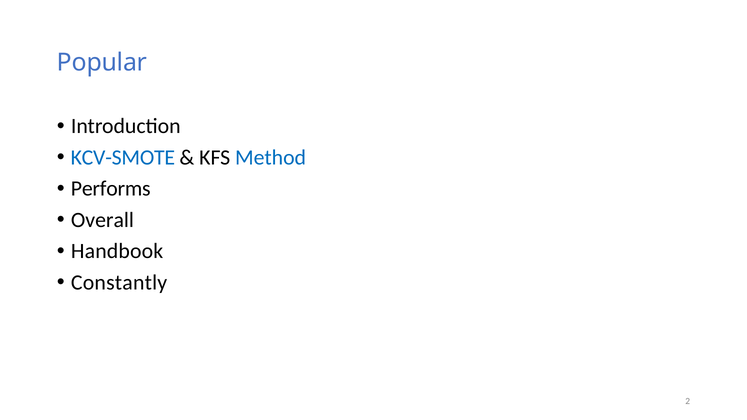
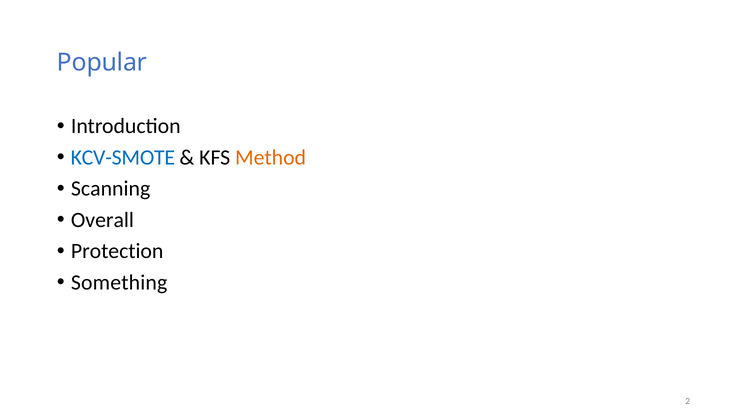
Method colour: blue -> orange
Performs: Performs -> Scanning
Handbook: Handbook -> Protection
Constantly: Constantly -> Something
